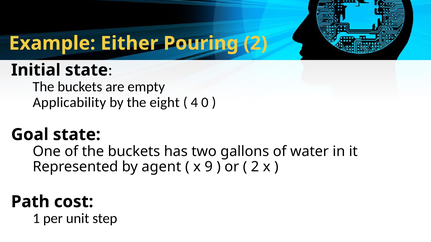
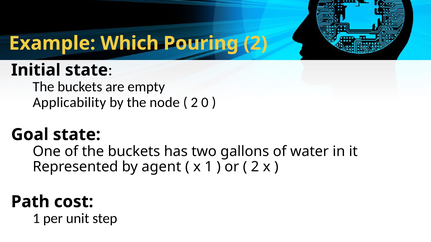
Either: Either -> Which
eight: eight -> node
4 at (194, 103): 4 -> 2
x 9: 9 -> 1
